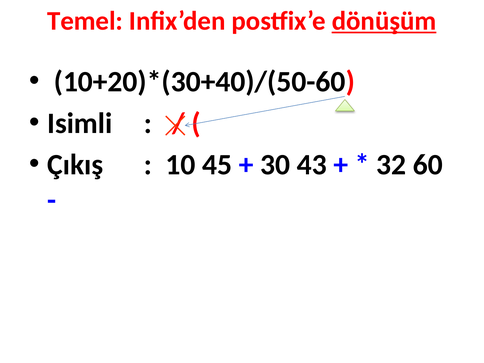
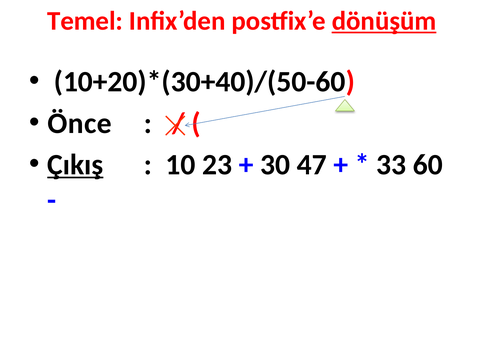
Isimli: Isimli -> Önce
Çıkış underline: none -> present
45: 45 -> 23
43: 43 -> 47
32: 32 -> 33
